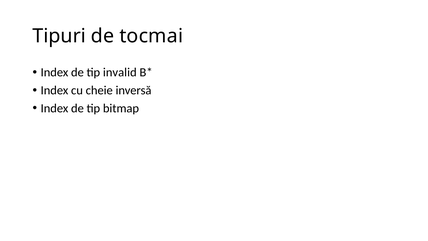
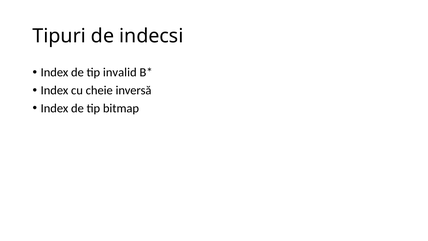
tocmai: tocmai -> indecsi
